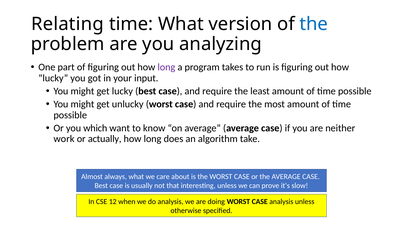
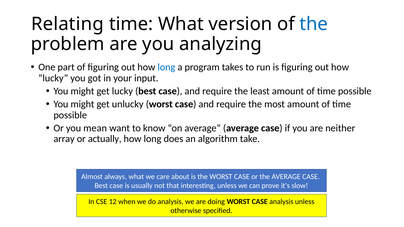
long at (166, 67) colour: purple -> blue
which: which -> mean
work: work -> array
